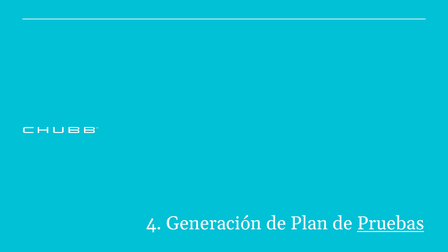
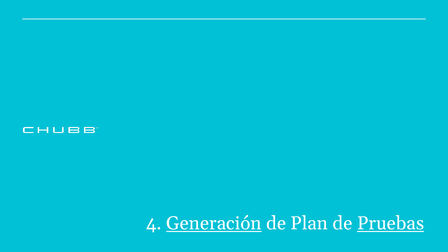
Generación underline: none -> present
